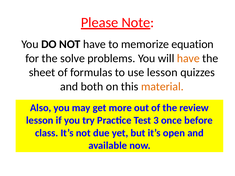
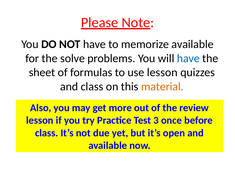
memorize equation: equation -> available
have at (188, 58) colour: orange -> blue
and both: both -> class
